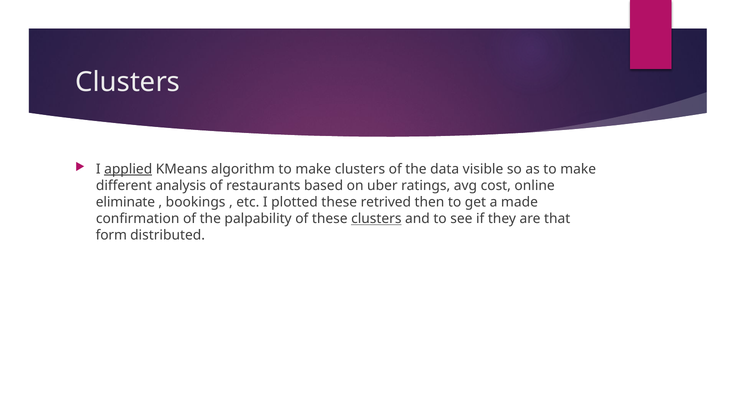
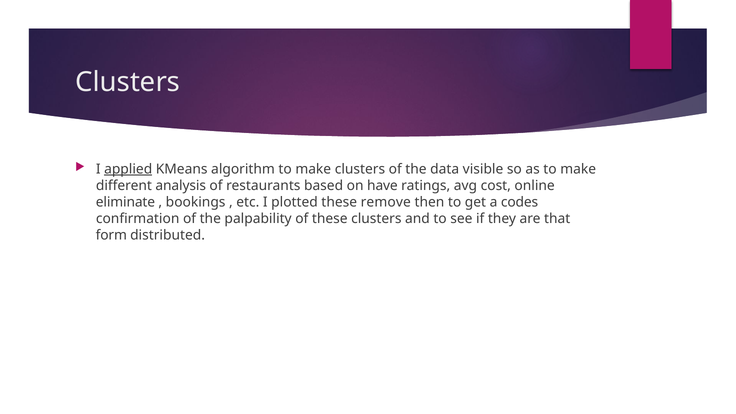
uber: uber -> have
retrived: retrived -> remove
made: made -> codes
clusters at (376, 219) underline: present -> none
